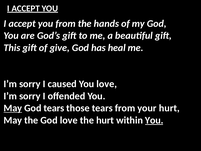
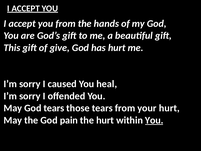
has heal: heal -> hurt
You love: love -> heal
May at (13, 108) underline: present -> none
God love: love -> pain
